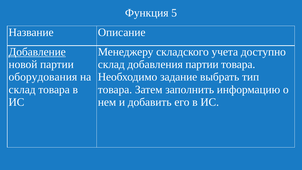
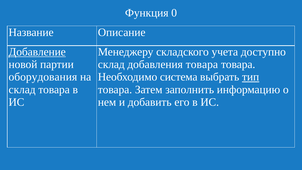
5: 5 -> 0
добавления партии: партии -> товара
задание: задание -> система
тип underline: none -> present
